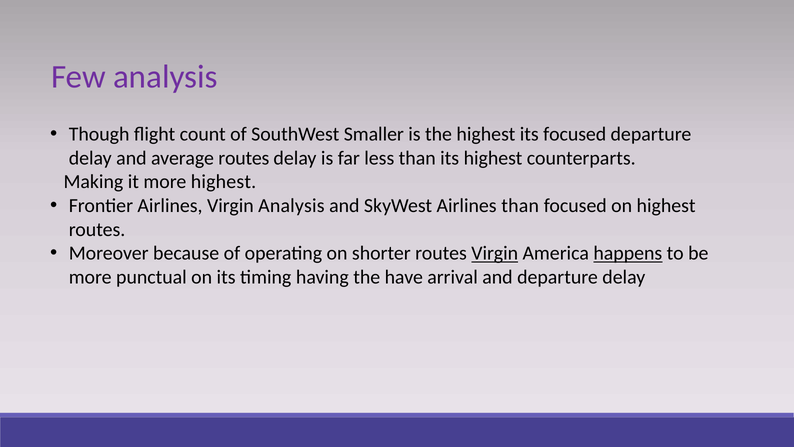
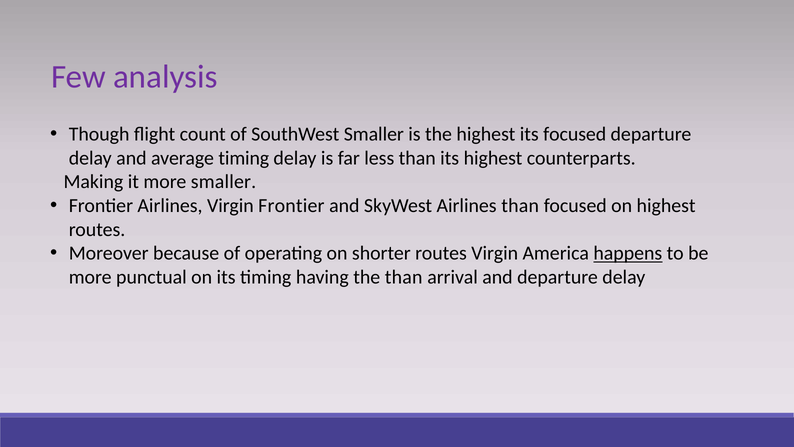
average routes: routes -> timing
more highest: highest -> smaller
Virgin Analysis: Analysis -> Frontier
Virgin at (495, 253) underline: present -> none
the have: have -> than
